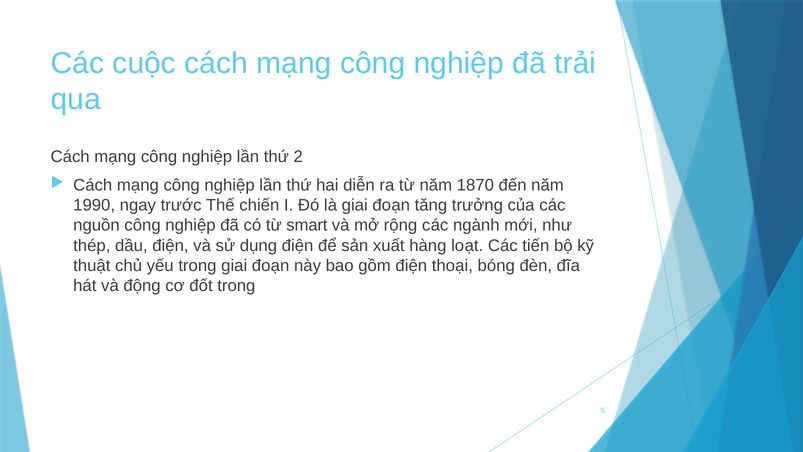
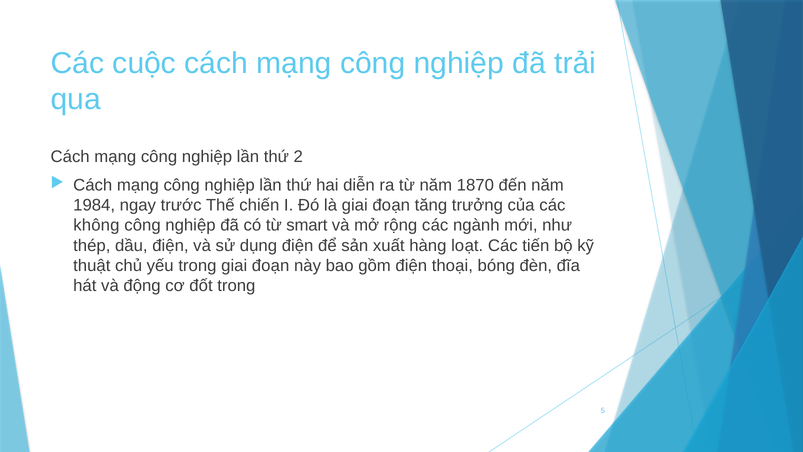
1990: 1990 -> 1984
nguồn: nguồn -> không
